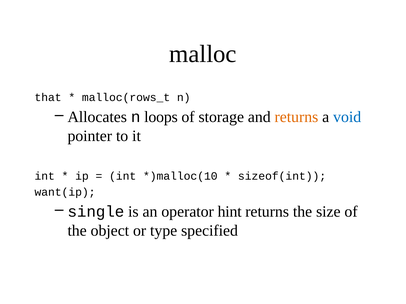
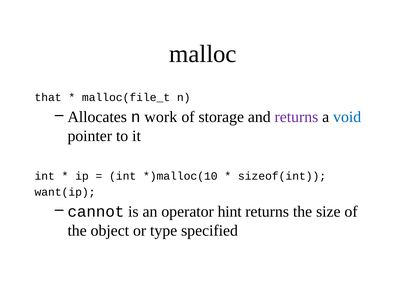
malloc(rows_t: malloc(rows_t -> malloc(file_t
loops: loops -> work
returns at (296, 117) colour: orange -> purple
single: single -> cannot
